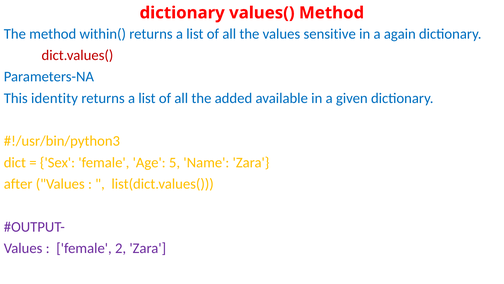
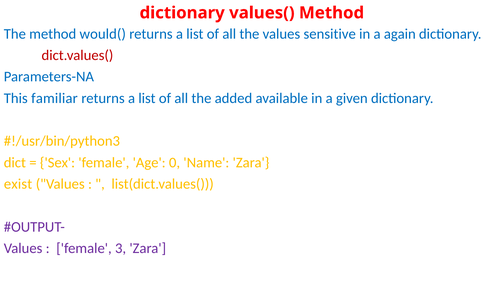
within(: within( -> would(
identity: identity -> familiar
5: 5 -> 0
after: after -> exist
2: 2 -> 3
